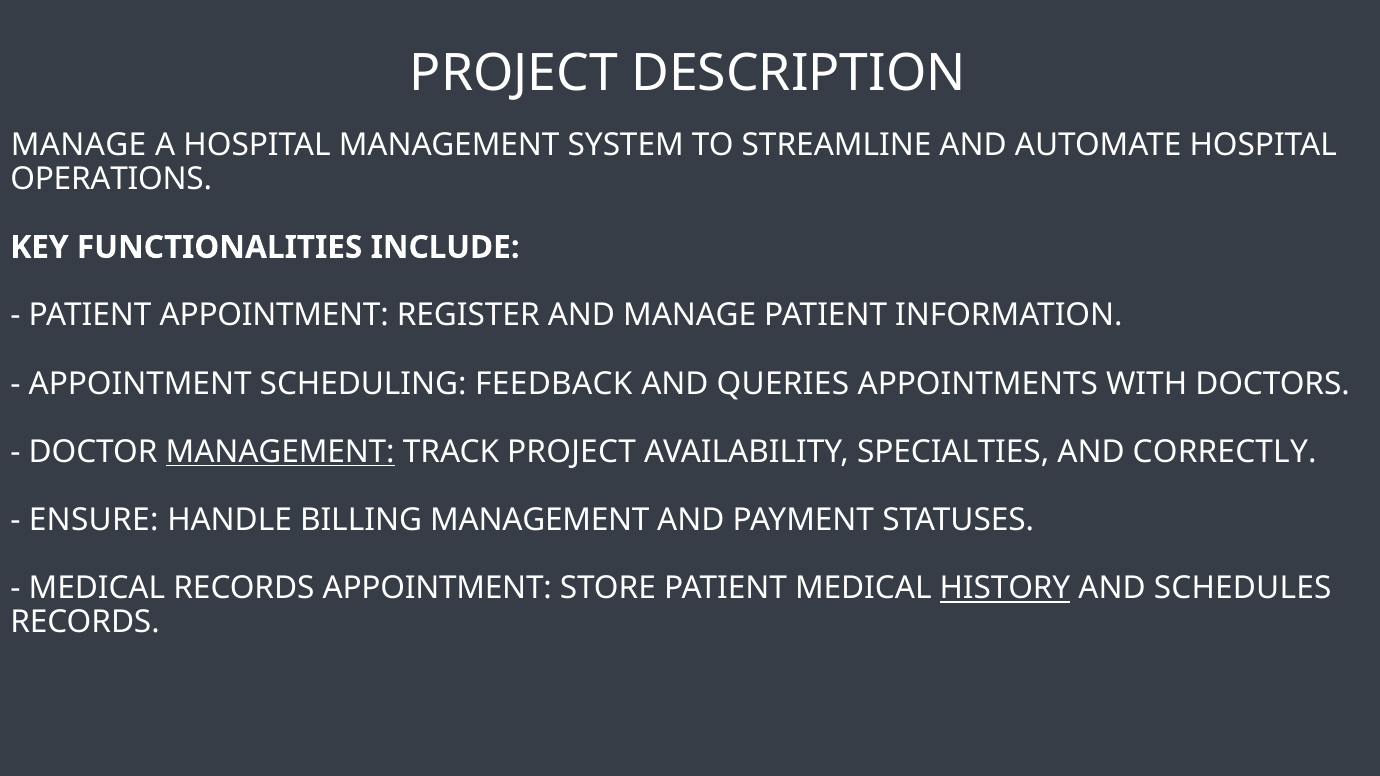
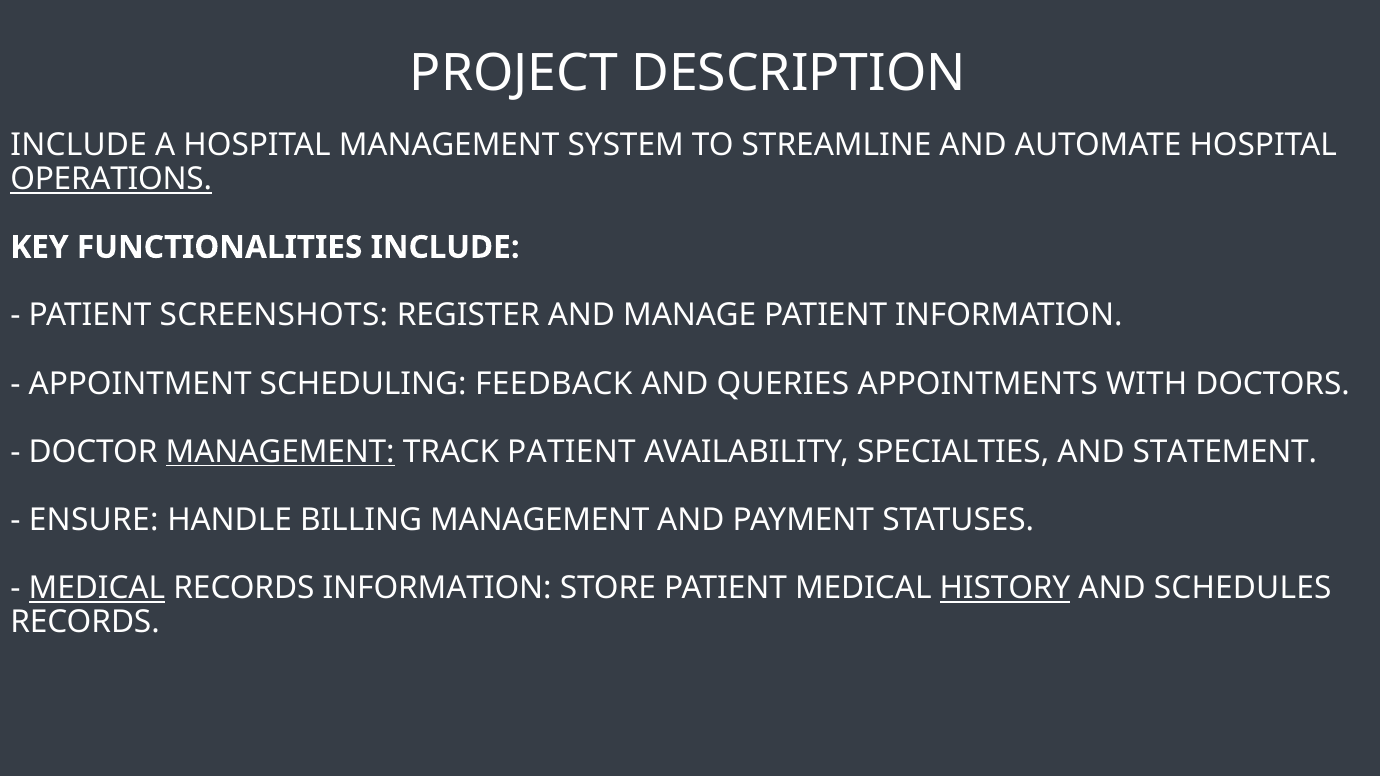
MANAGE at (79, 145): MANAGE -> INCLUDE
OPERATIONS underline: none -> present
PATIENT APPOINTMENT: APPOINTMENT -> SCREENSHOTS
TRACK PROJECT: PROJECT -> PATIENT
CORRECTLY: CORRECTLY -> STATEMENT
MEDICAL at (97, 588) underline: none -> present
RECORDS APPOINTMENT: APPOINTMENT -> INFORMATION
